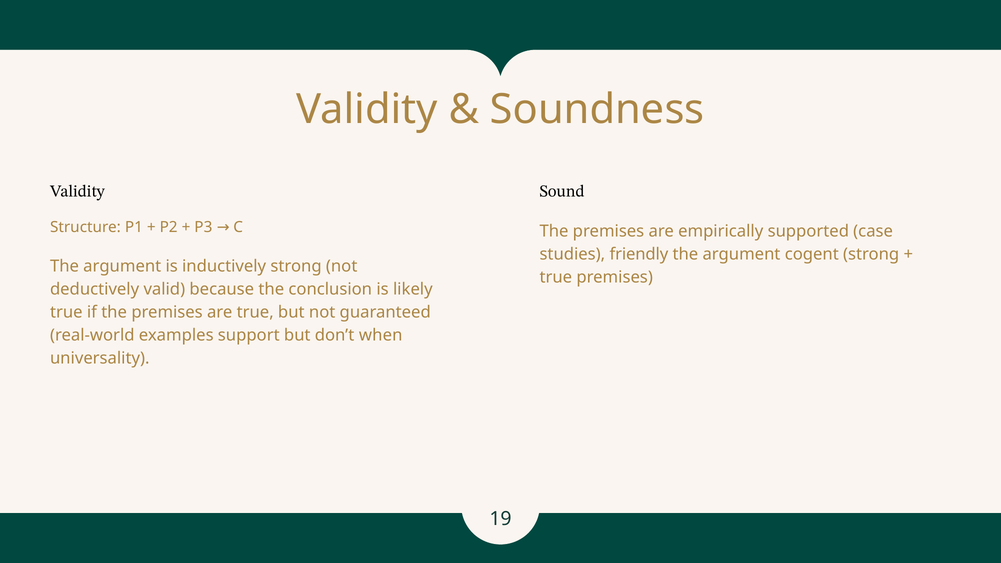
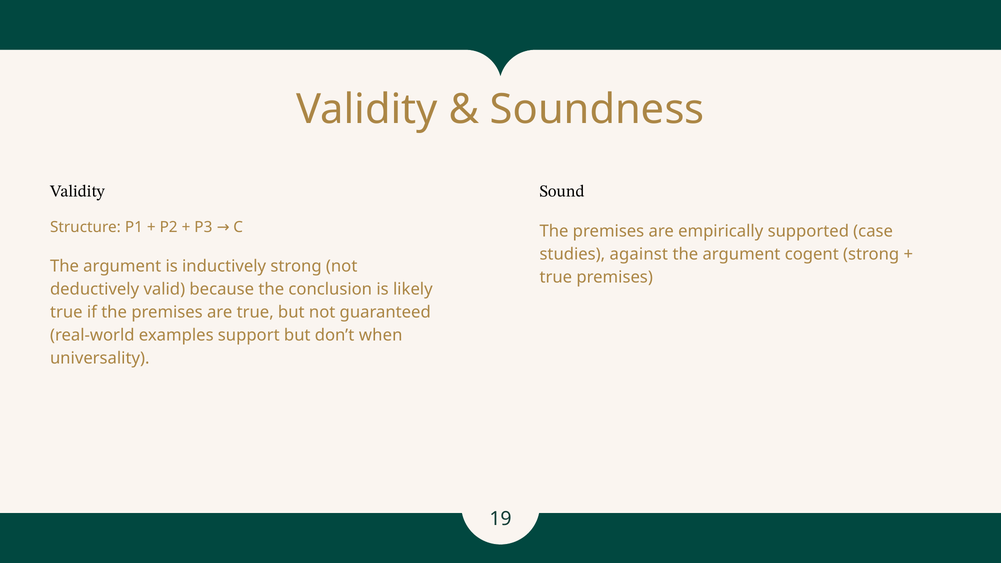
friendly: friendly -> against
